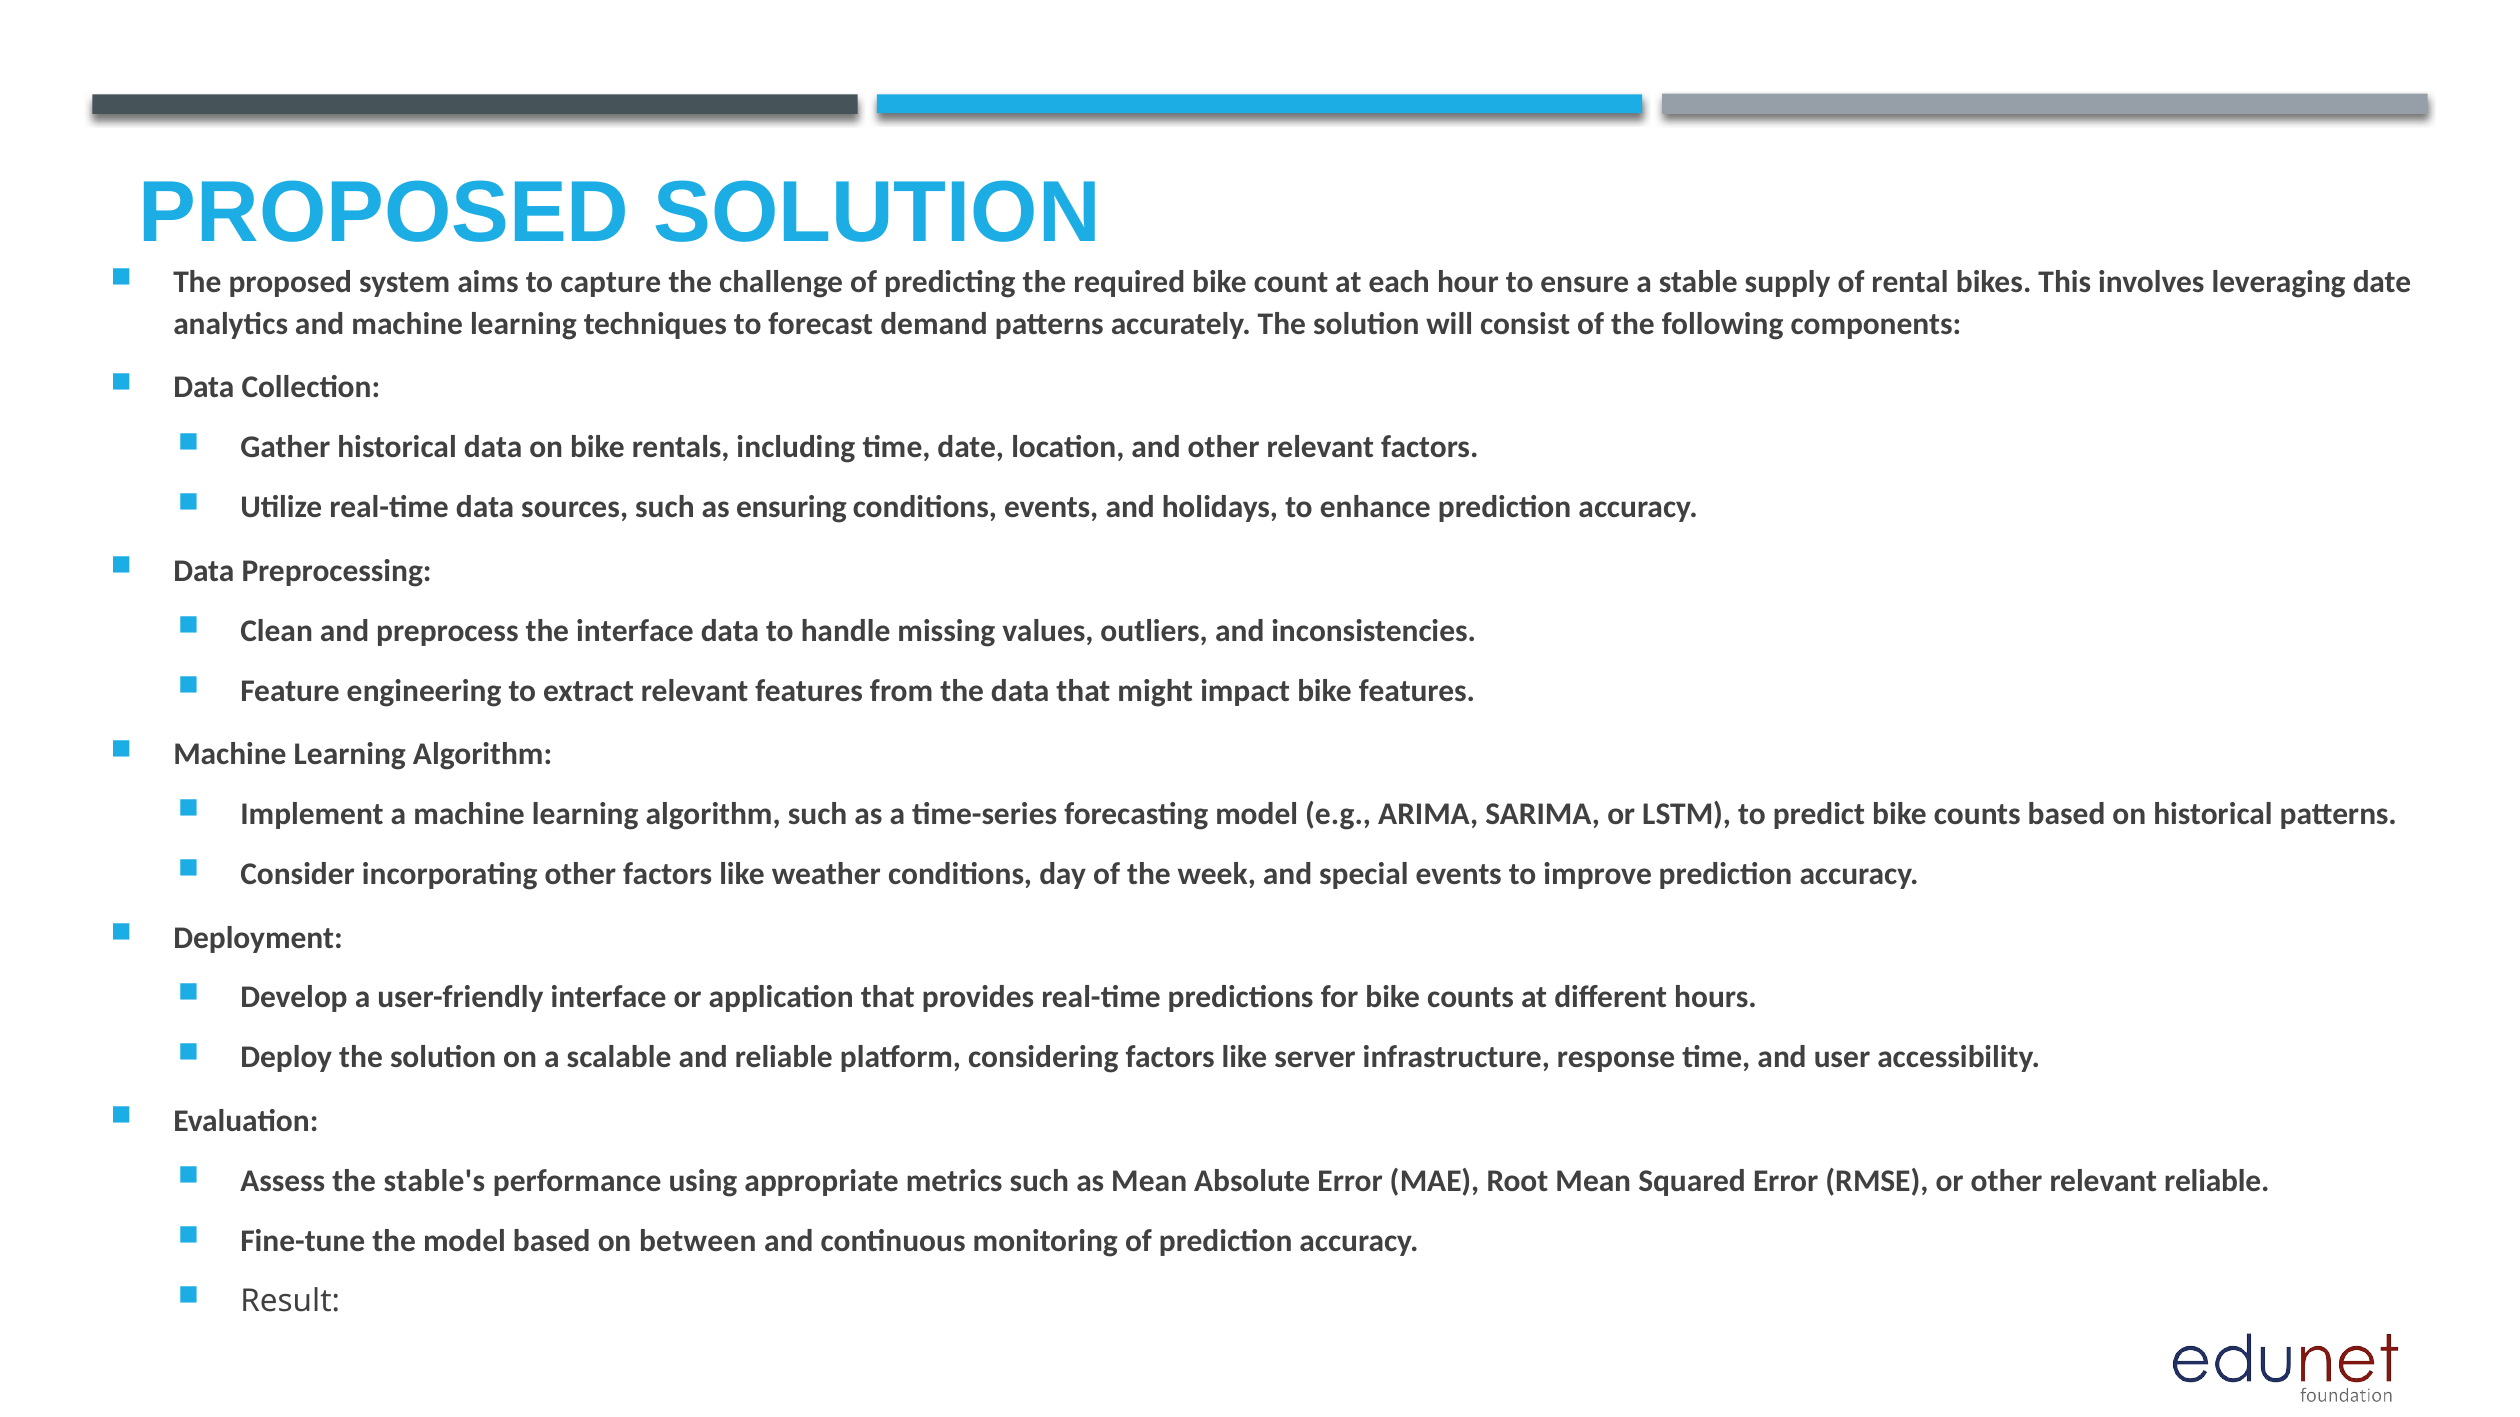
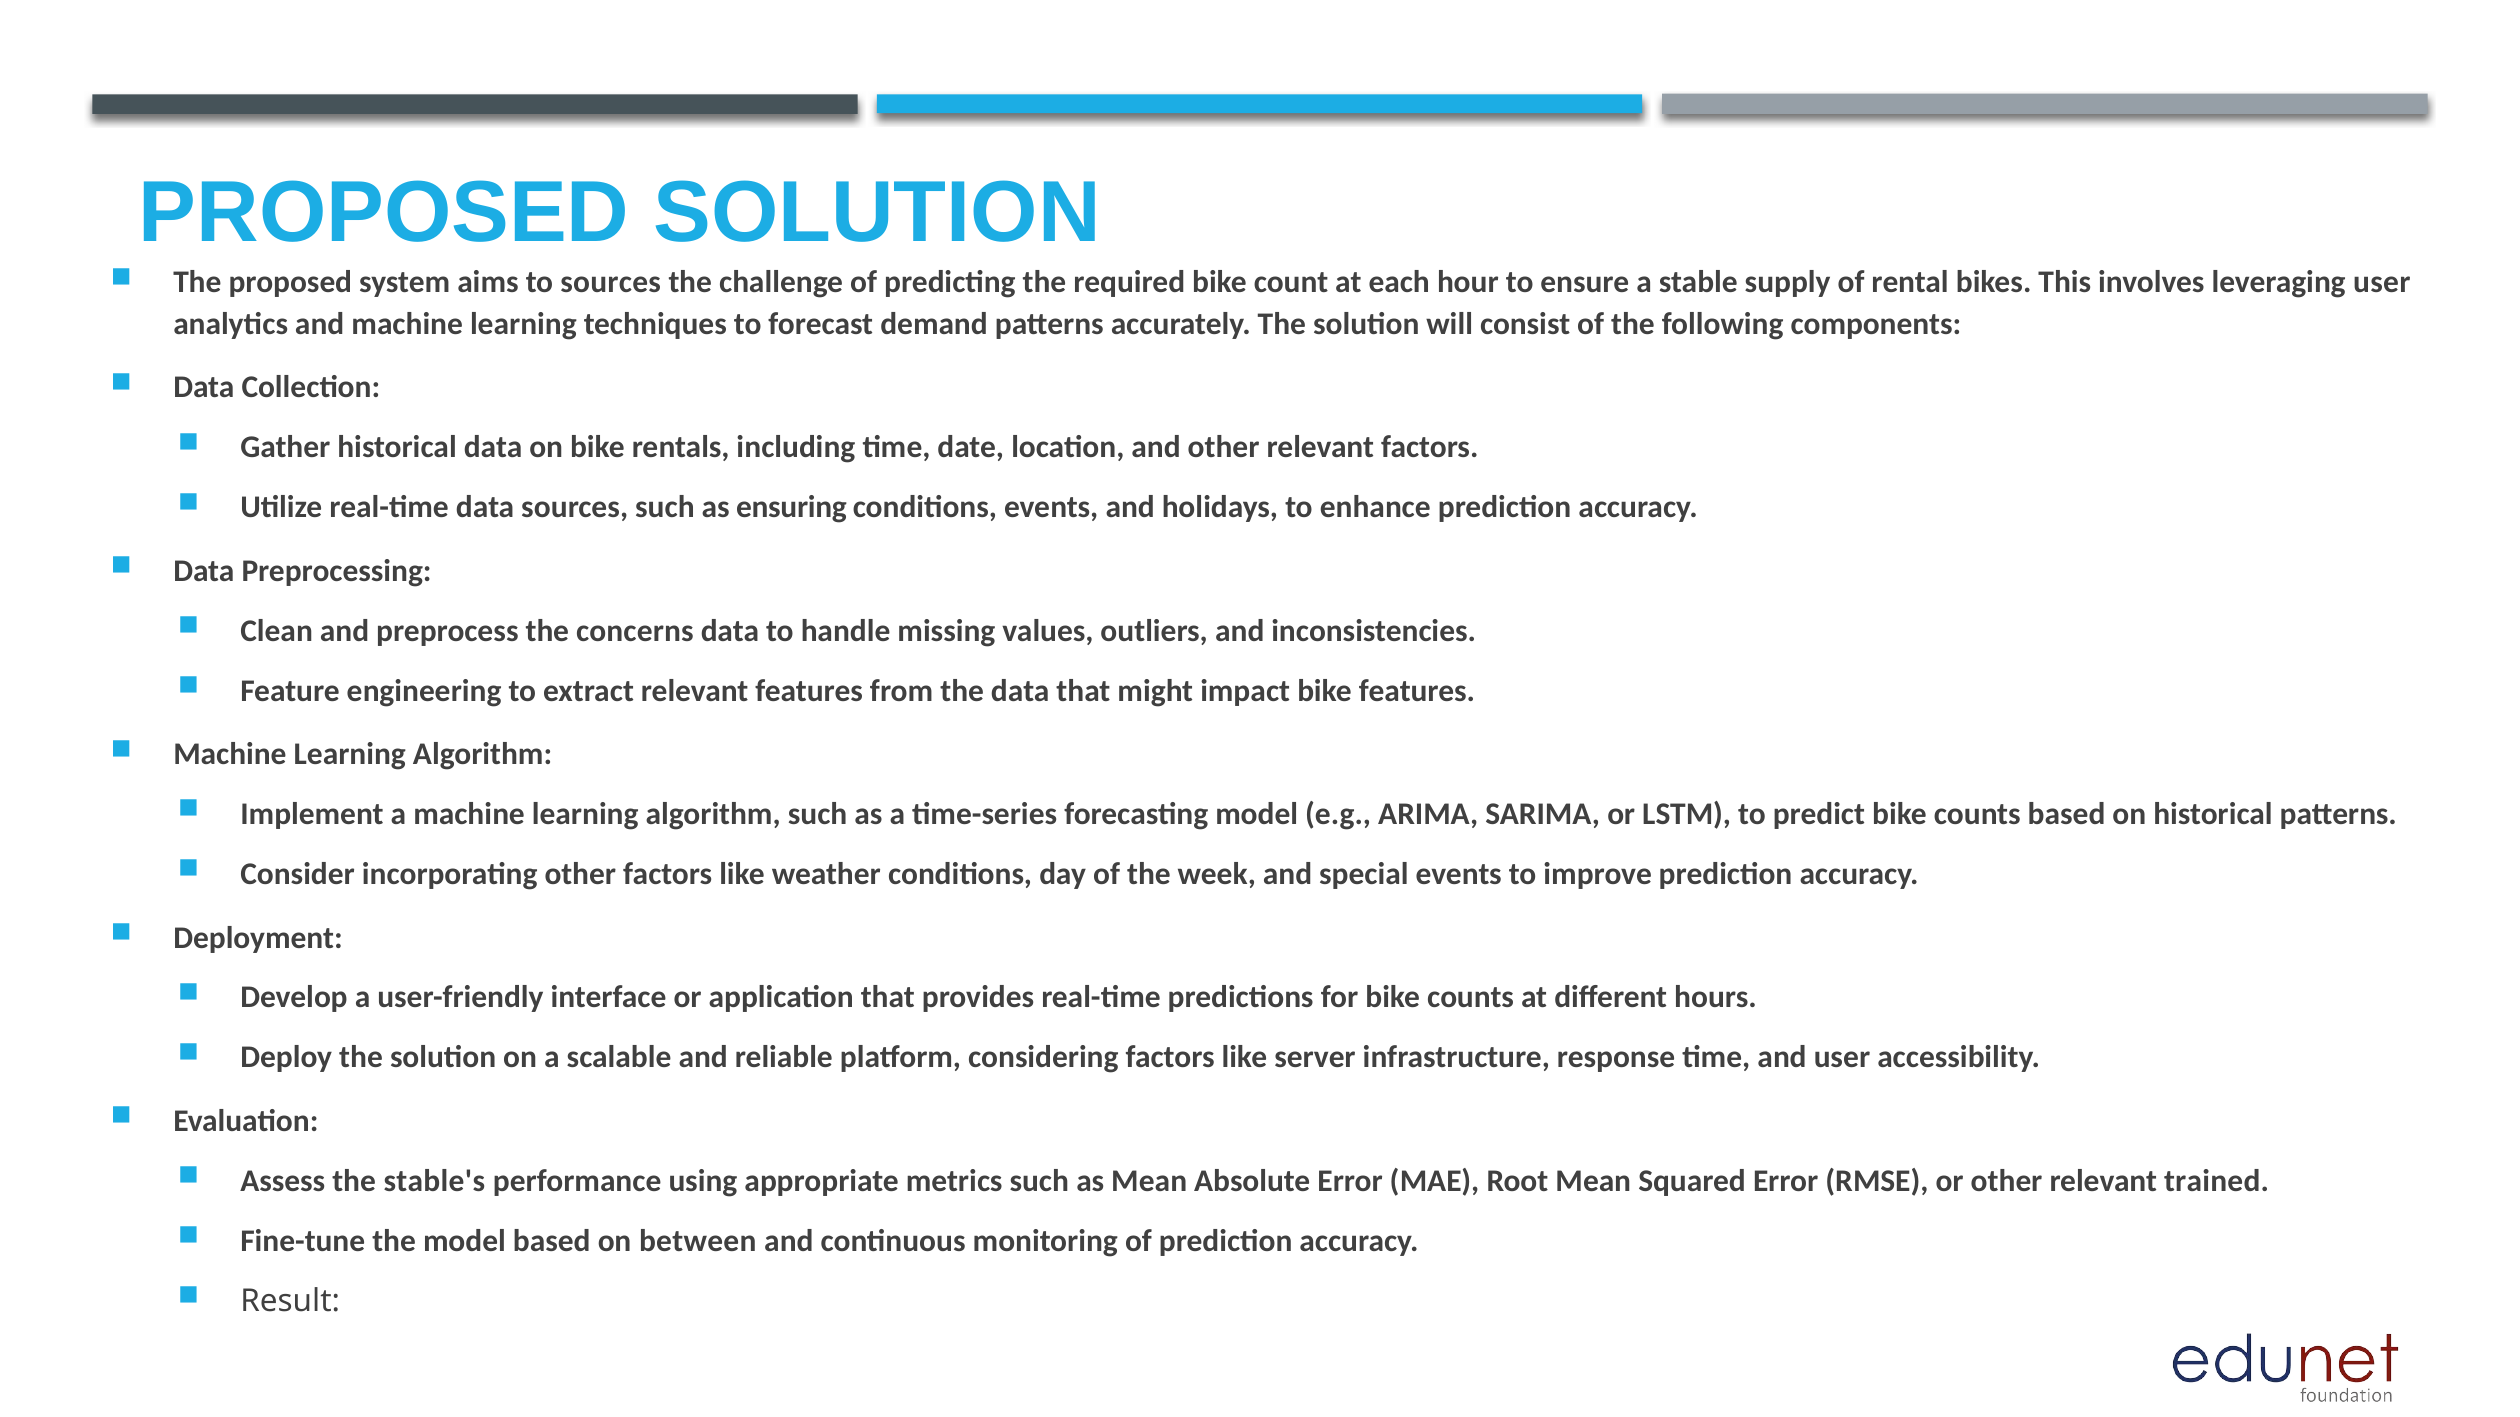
to capture: capture -> sources
leveraging date: date -> user
the interface: interface -> concerns
relevant reliable: reliable -> trained
